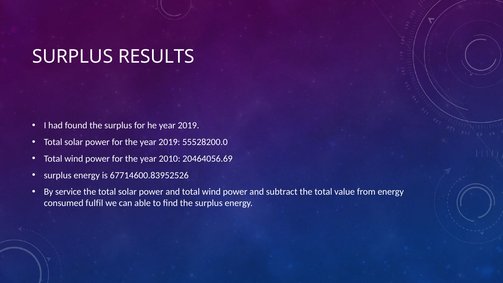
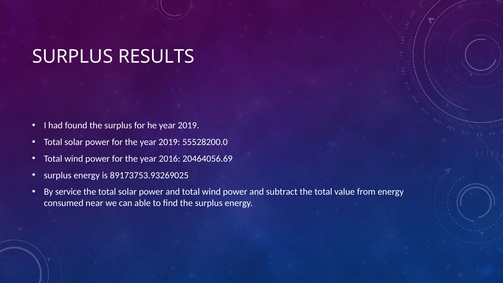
2010: 2010 -> 2016
67714600.83952526: 67714600.83952526 -> 89173753.93269025
fulfil: fulfil -> near
